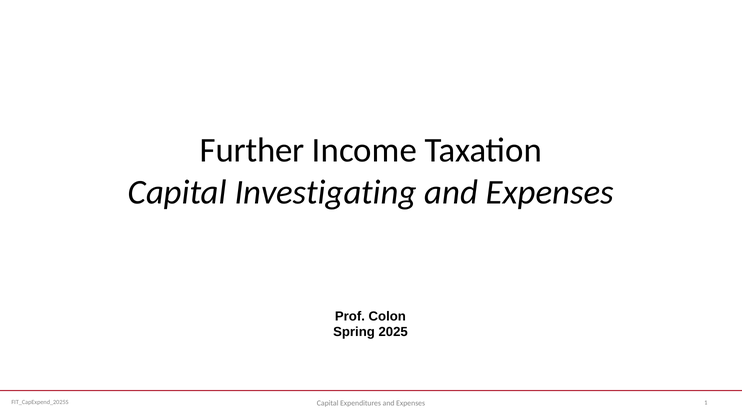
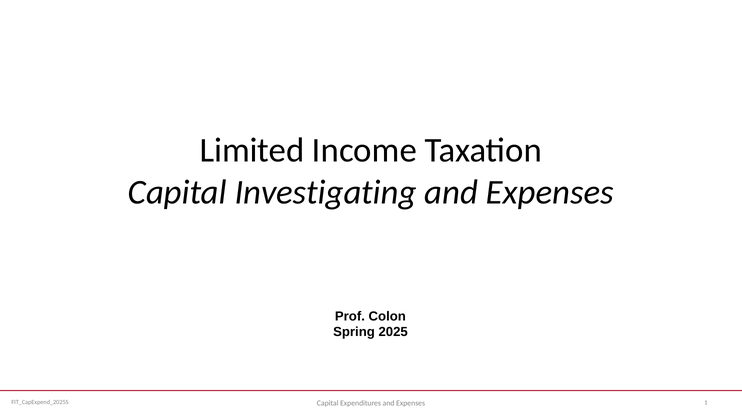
Further: Further -> Limited
